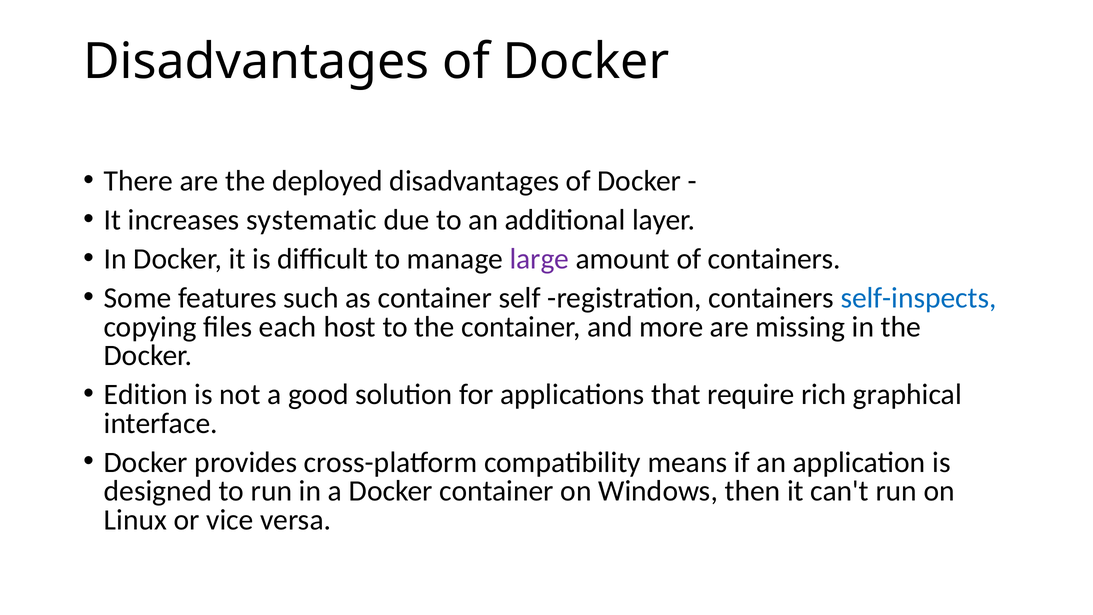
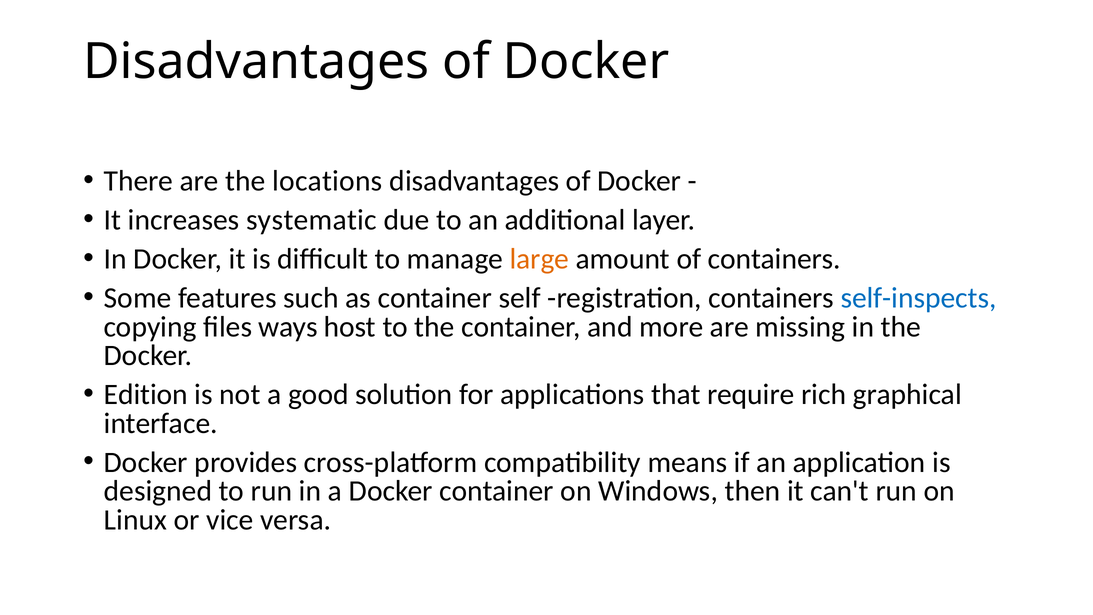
deployed: deployed -> locations
large colour: purple -> orange
each: each -> ways
